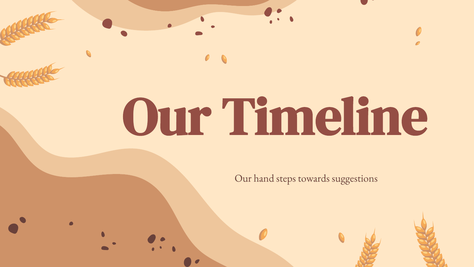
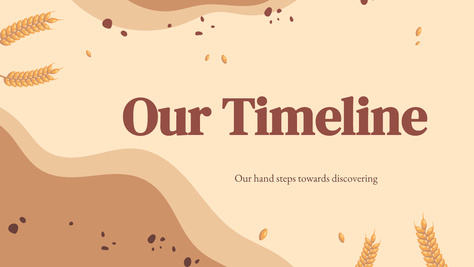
suggestions: suggestions -> discovering
